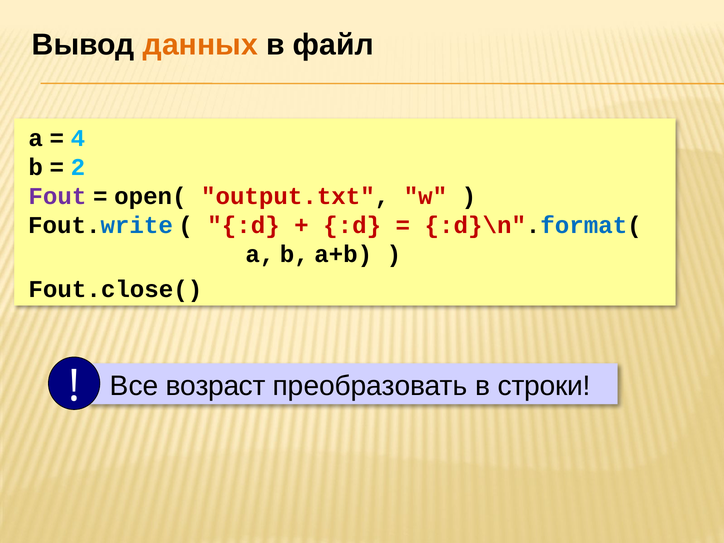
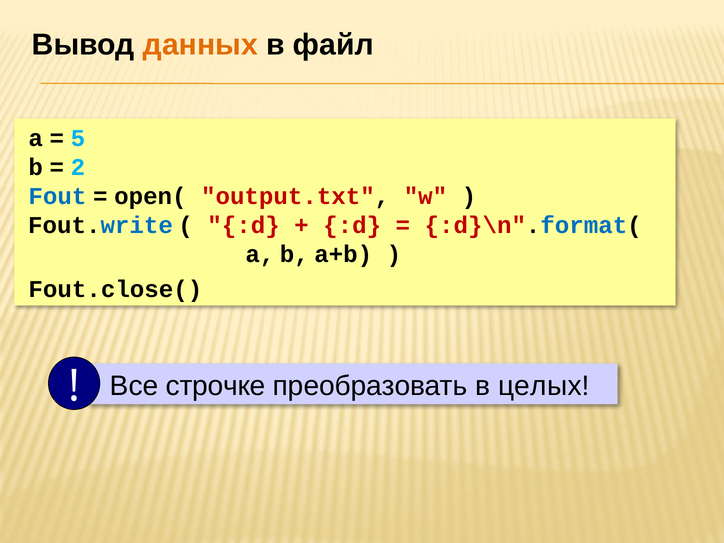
4: 4 -> 5
Fout colour: purple -> blue
возраст: возраст -> строчке
строки: строки -> целых
